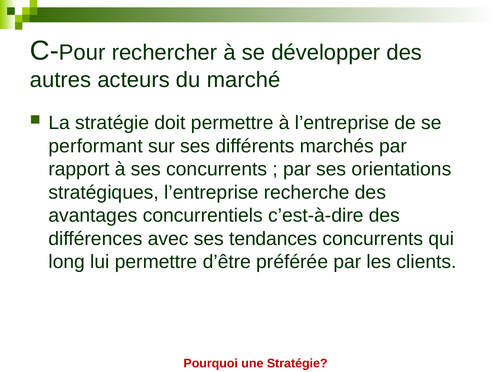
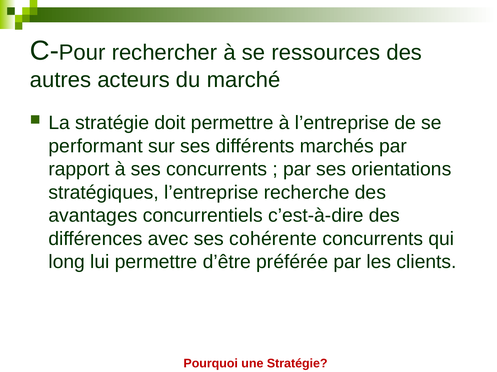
développer: développer -> ressources
tendances: tendances -> cohérente
